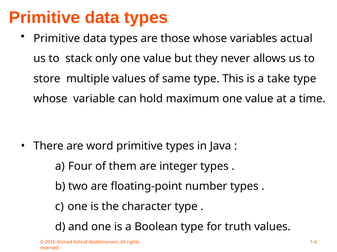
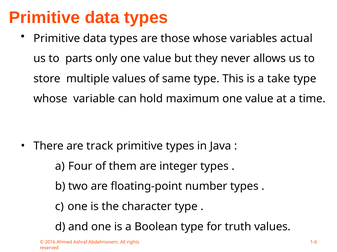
stack: stack -> parts
word: word -> track
